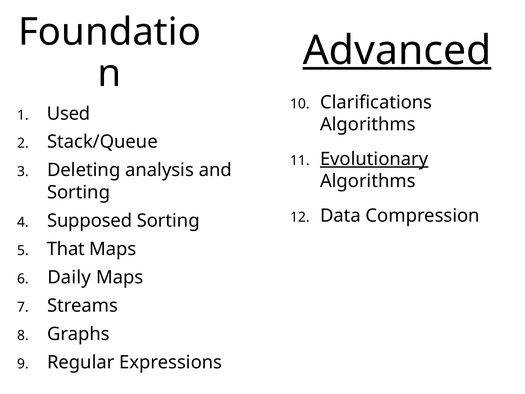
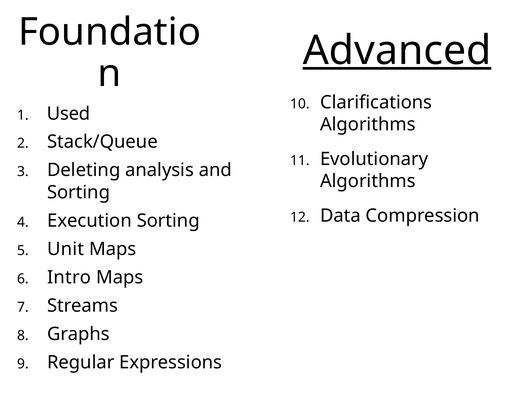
Evolutionary underline: present -> none
Supposed: Supposed -> Execution
That: That -> Unit
Daily: Daily -> Intro
